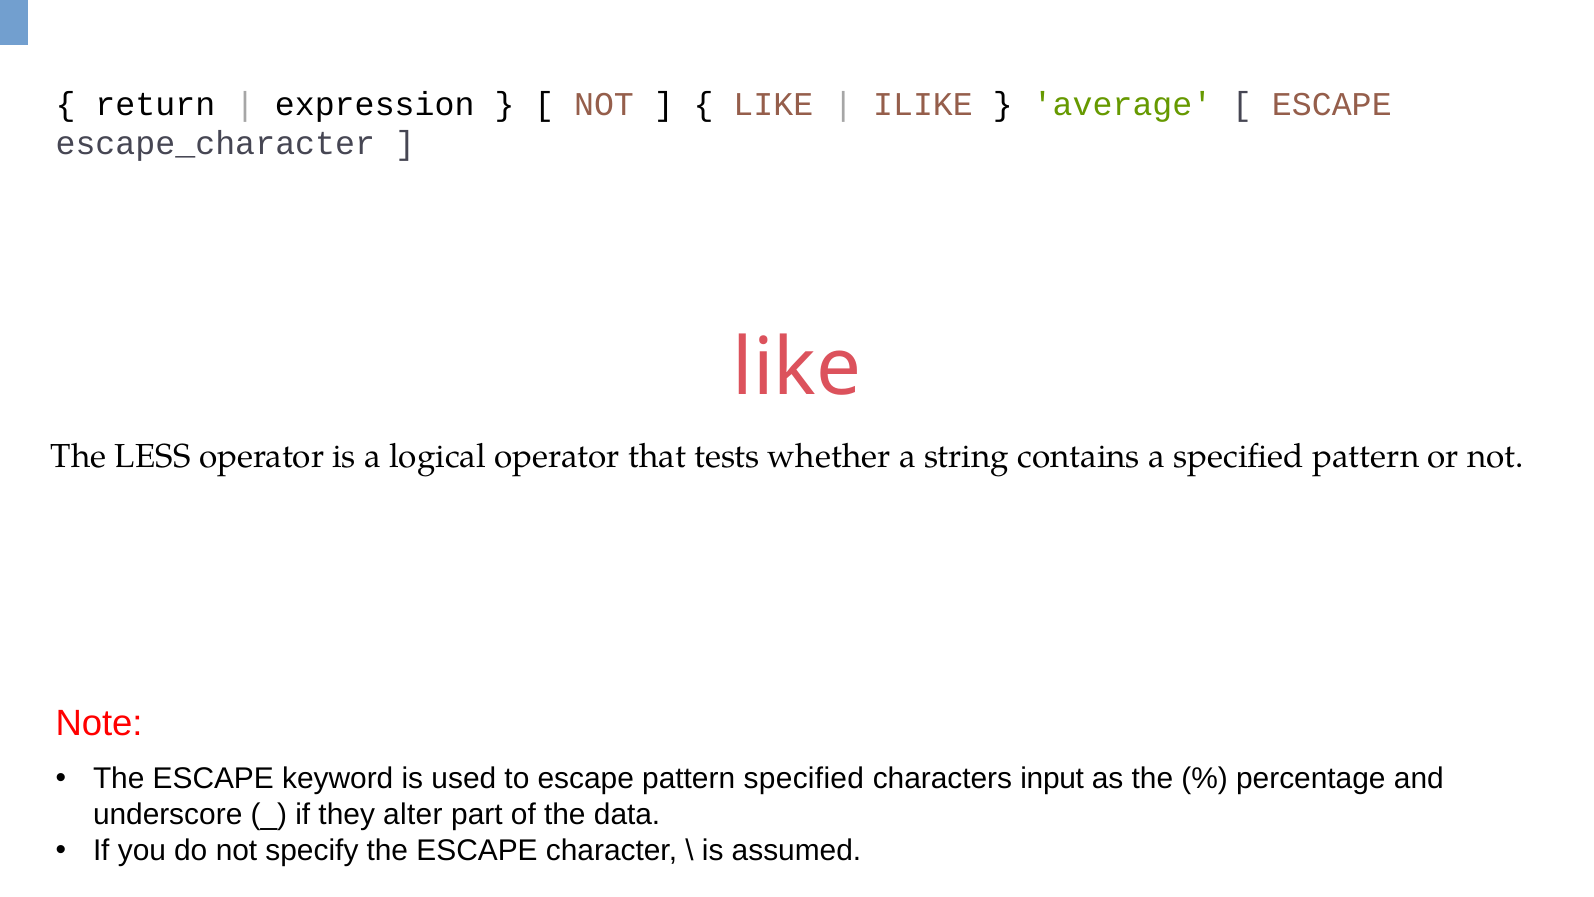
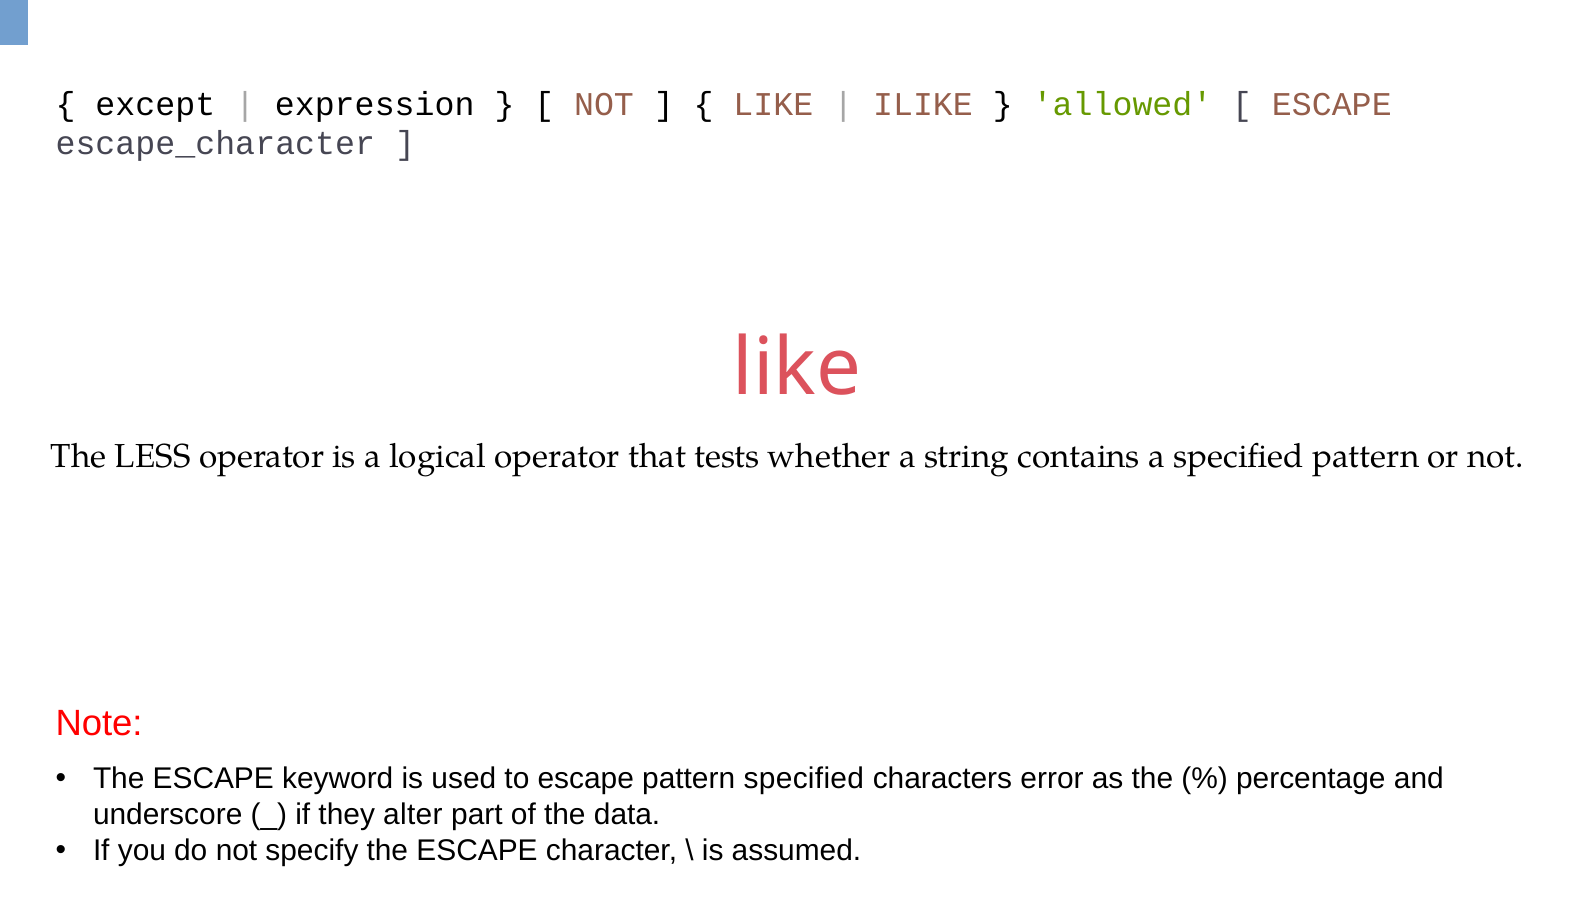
return: return -> except
average: average -> allowed
input: input -> error
